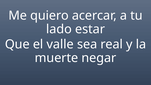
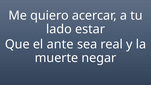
valle: valle -> ante
